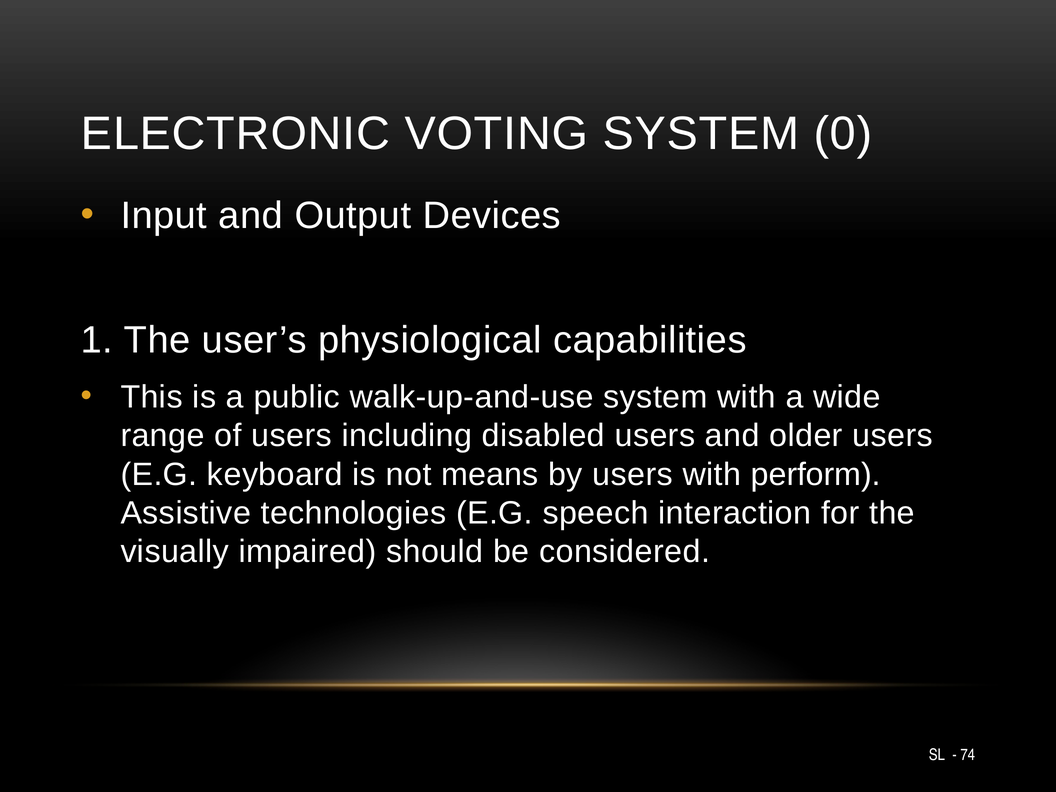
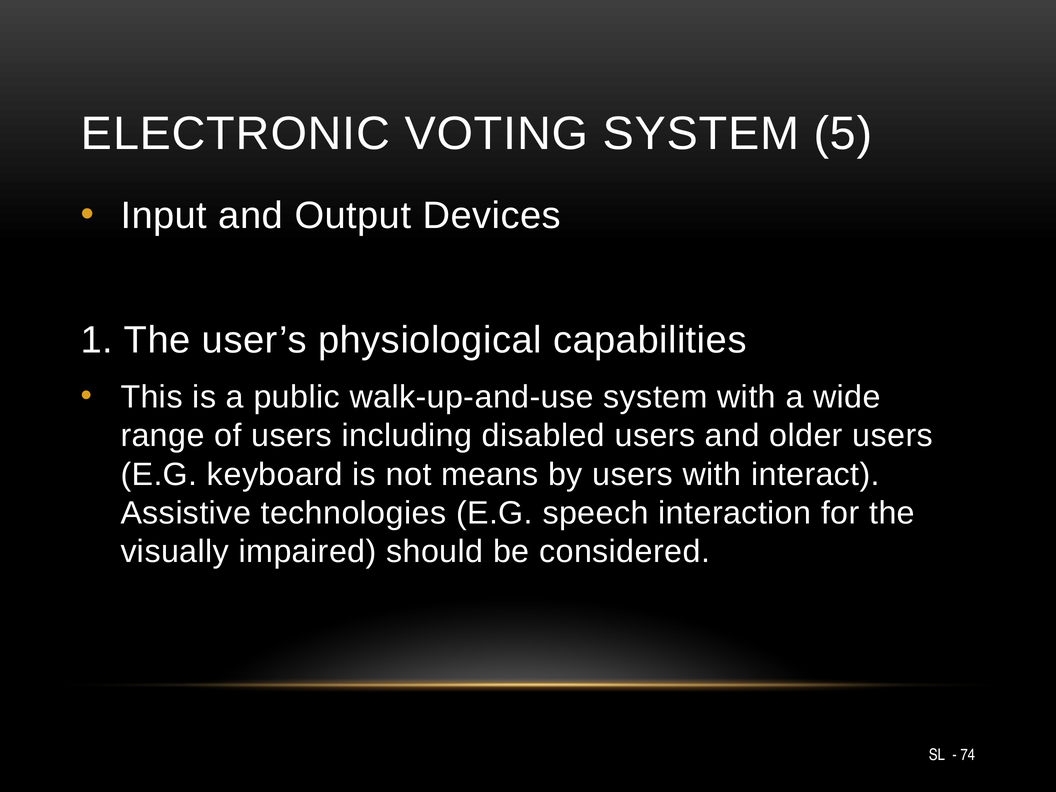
0: 0 -> 5
perform: perform -> interact
